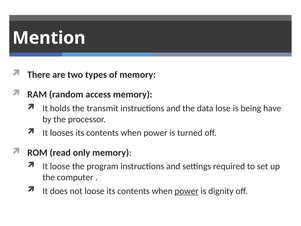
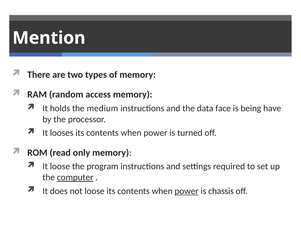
transmit: transmit -> medium
lose: lose -> face
computer underline: none -> present
dignity: dignity -> chassis
